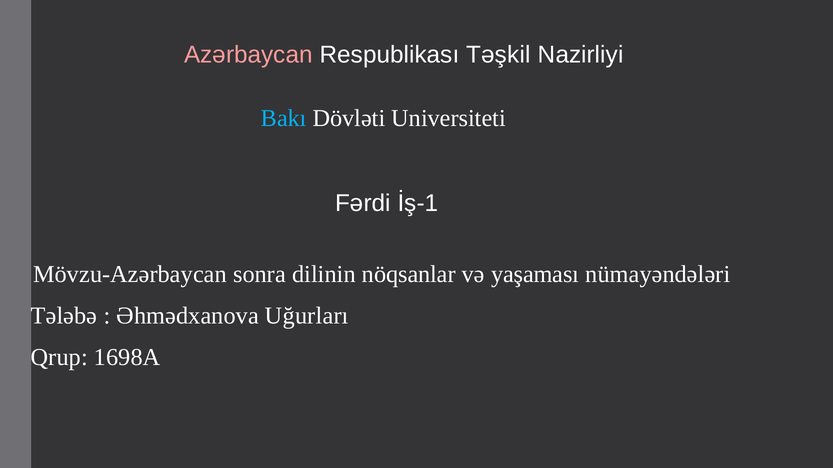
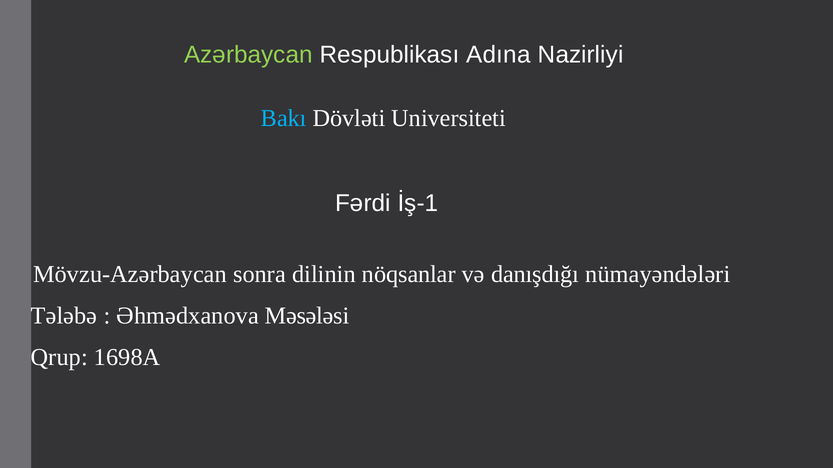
Azərbaycan colour: pink -> light green
Təşkil: Təşkil -> Adına
yaşaması: yaşaması -> danışdığı
Uğurları: Uğurları -> Məsələsi
